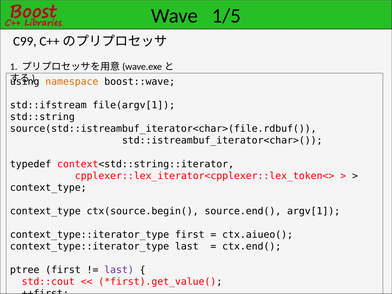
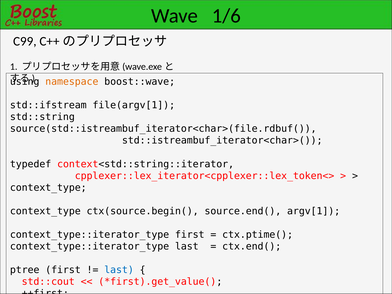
1/5: 1/5 -> 1/6
ctx.aiueo(: ctx.aiueo( -> ctx.ptime(
last at (119, 270) colour: purple -> blue
